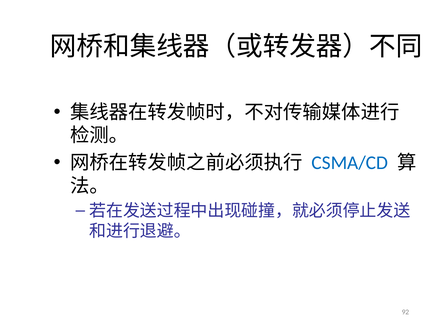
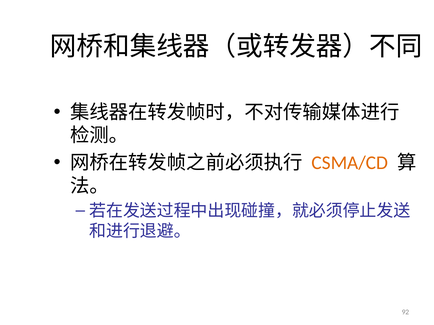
CSMA/CD colour: blue -> orange
